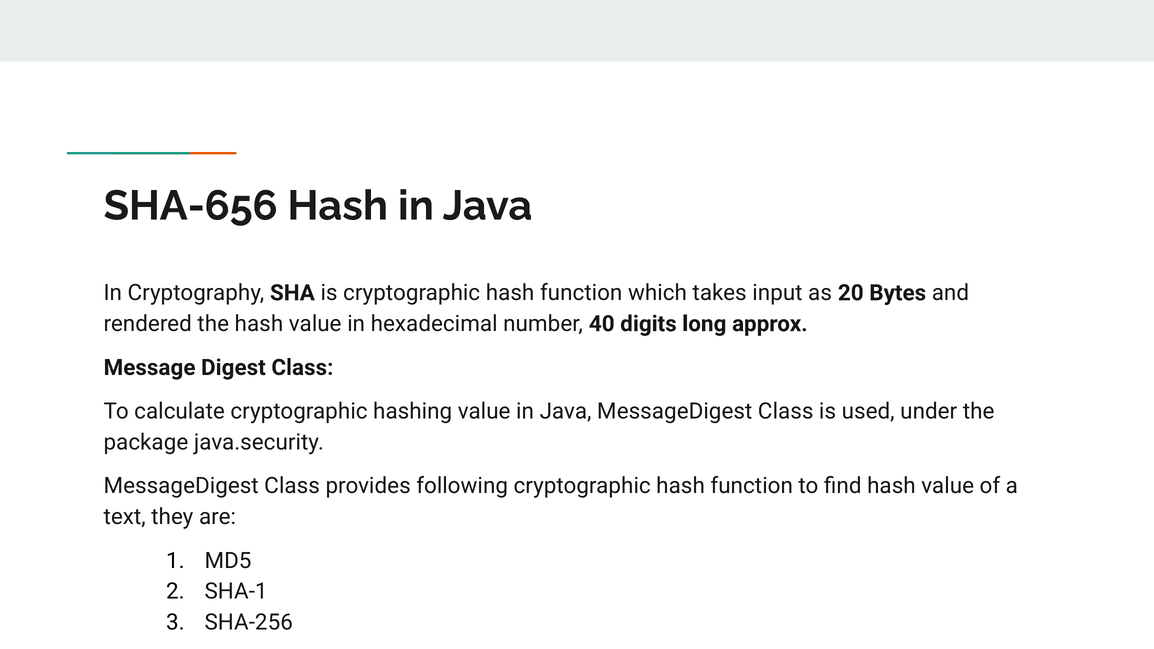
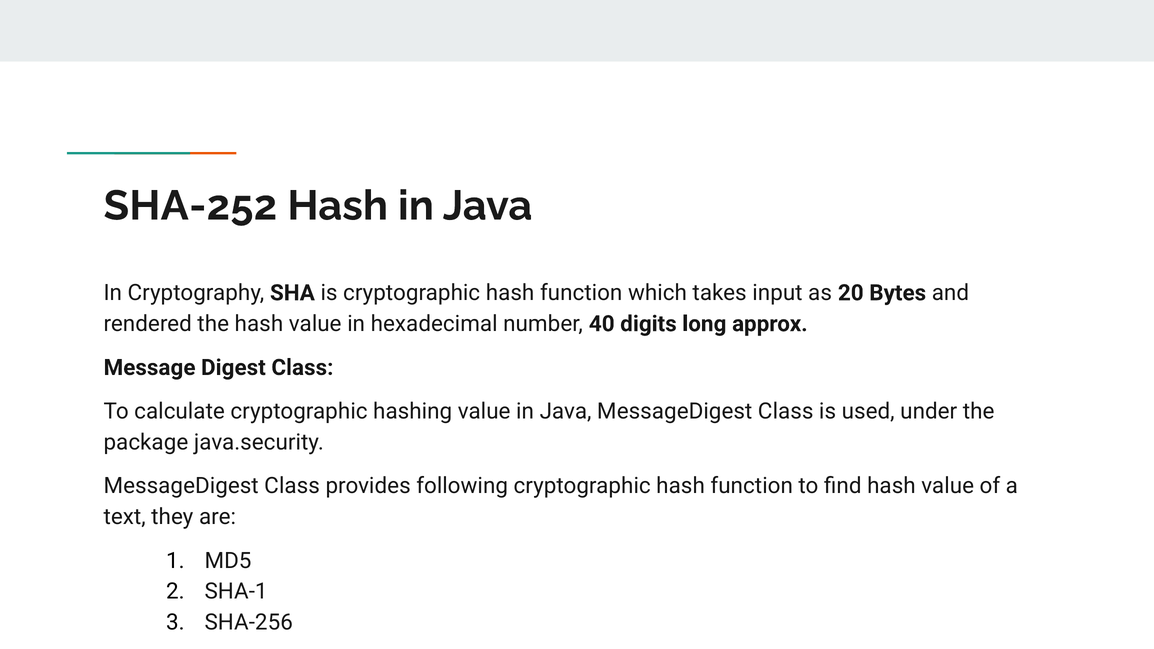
SHA-656: SHA-656 -> SHA-252
